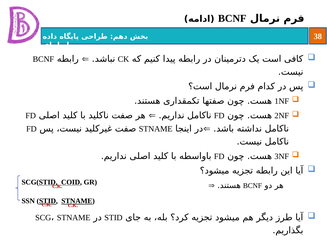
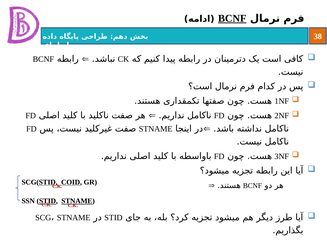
BCNF at (232, 18) underline: none -> present
